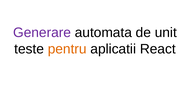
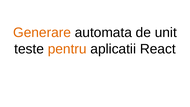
Generare colour: purple -> orange
